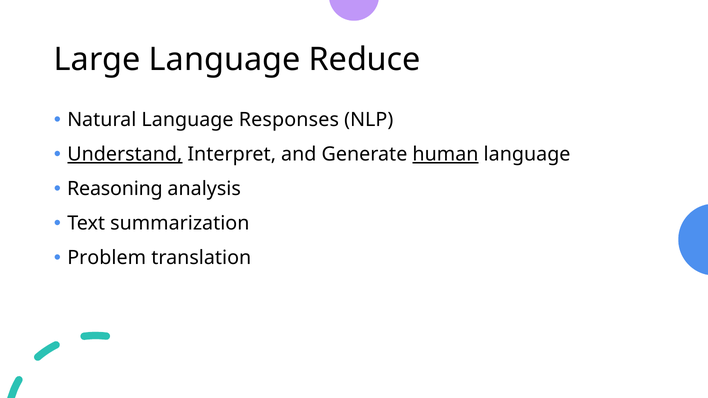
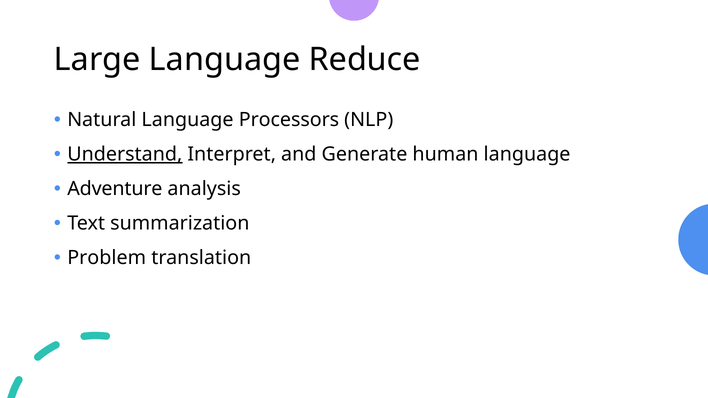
Responses: Responses -> Processors
human underline: present -> none
Reasoning: Reasoning -> Adventure
